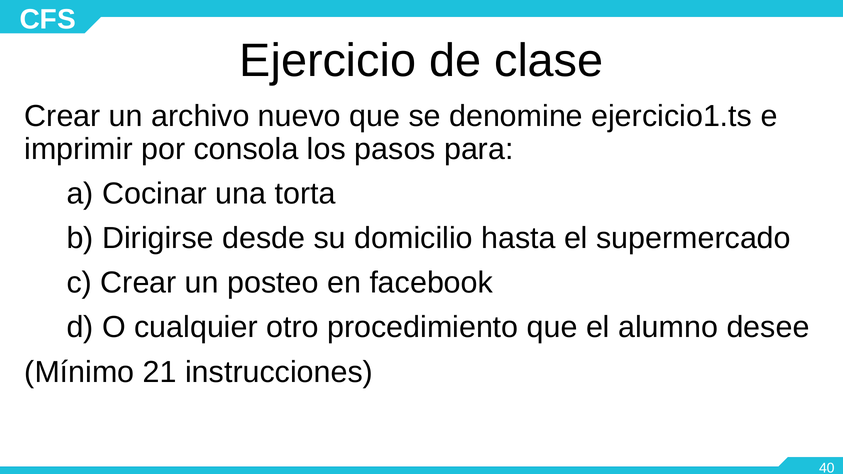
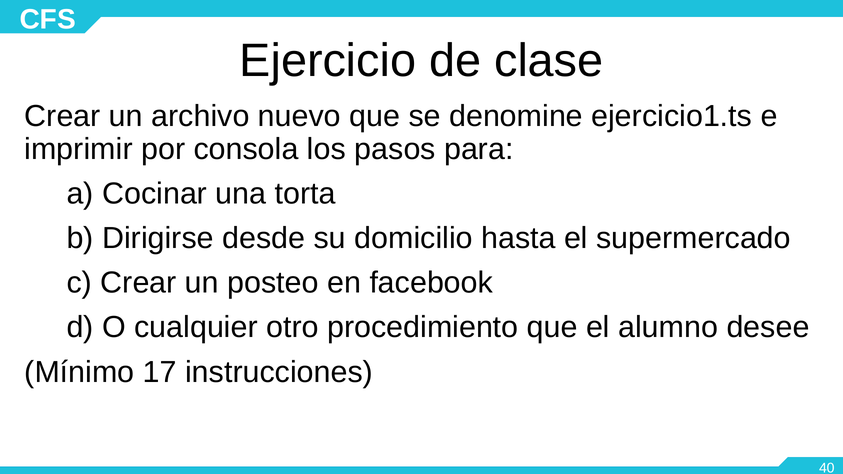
21: 21 -> 17
